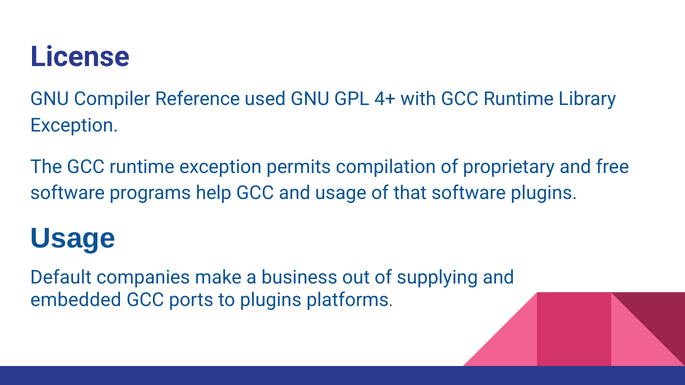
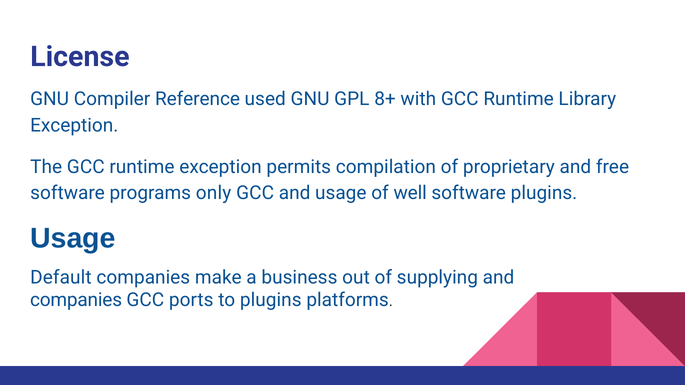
4+: 4+ -> 8+
help: help -> only
that: that -> well
embedded at (76, 300): embedded -> companies
